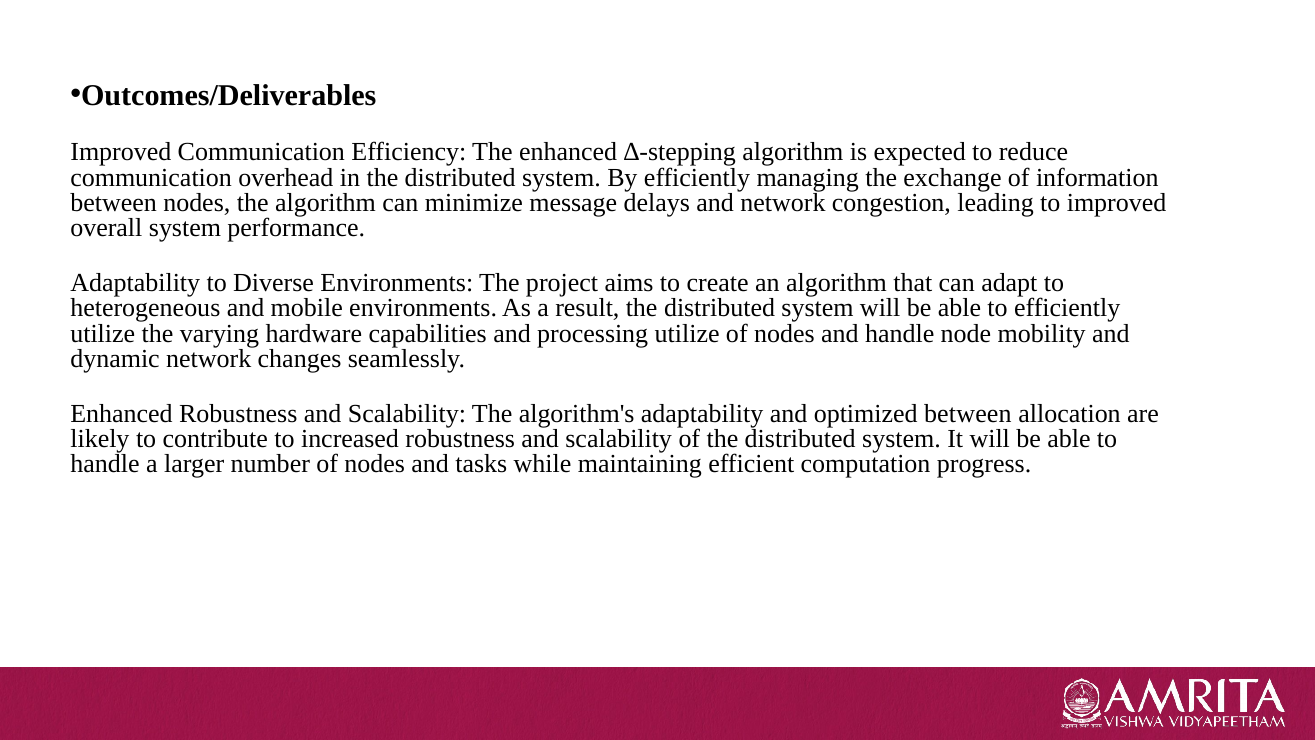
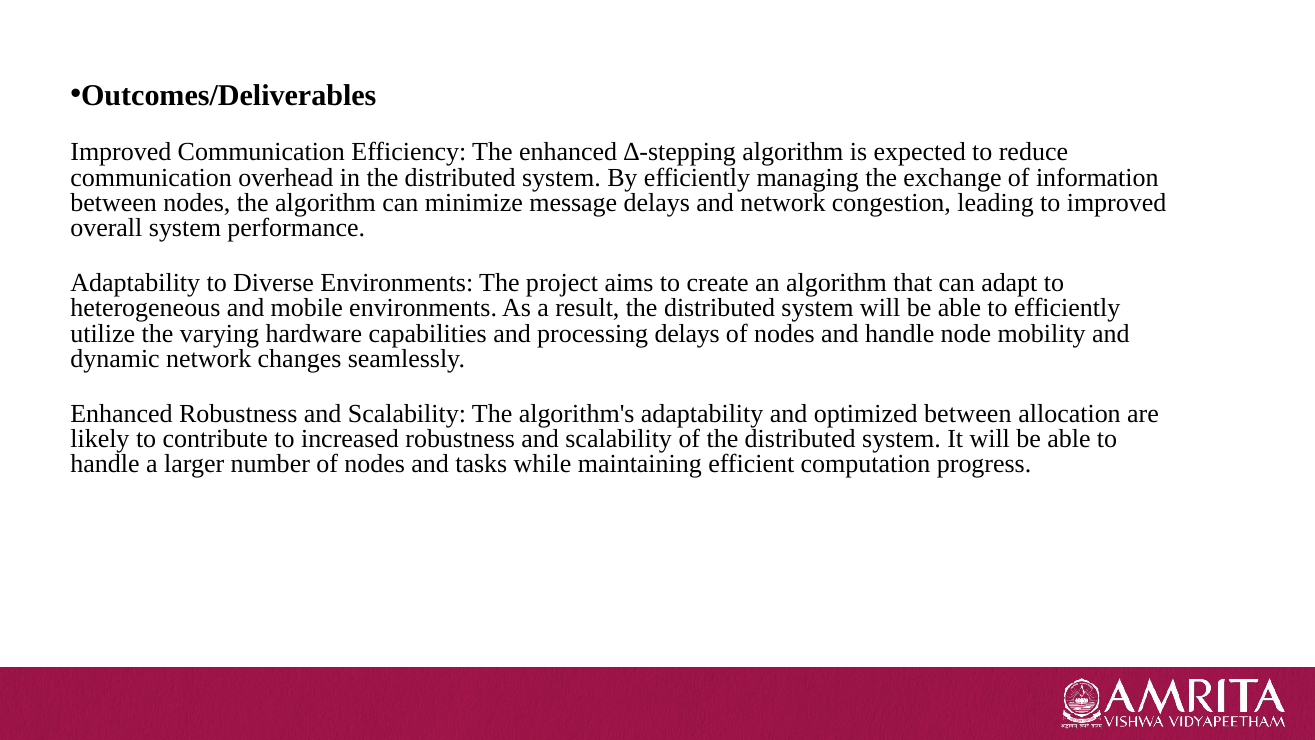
processing utilize: utilize -> delays
